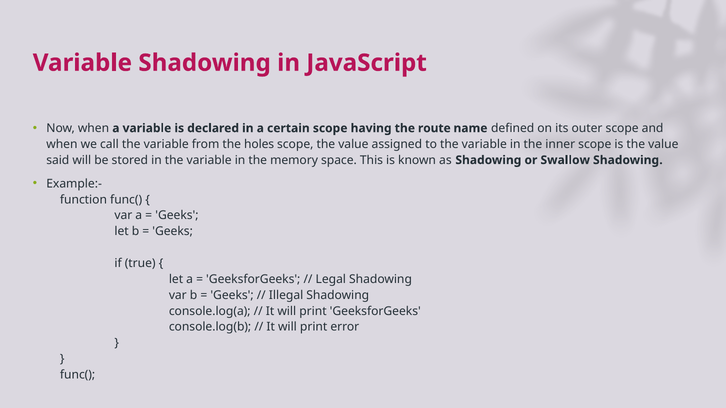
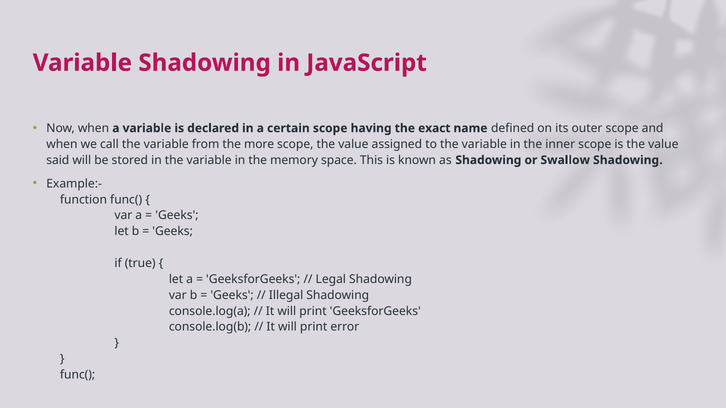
route: route -> exact
holes: holes -> more
